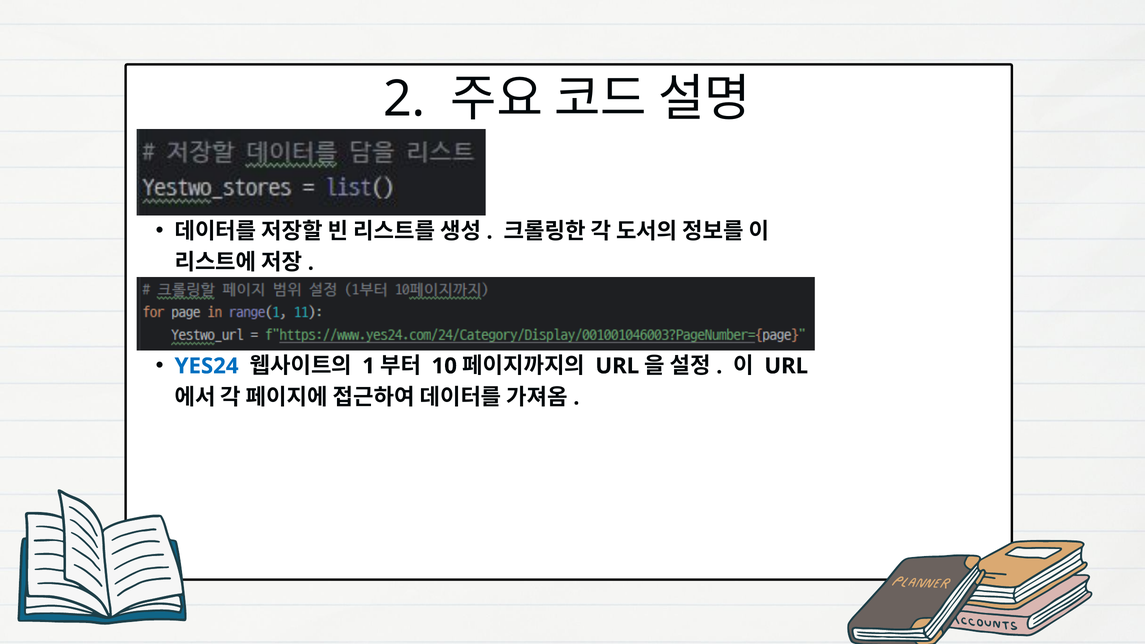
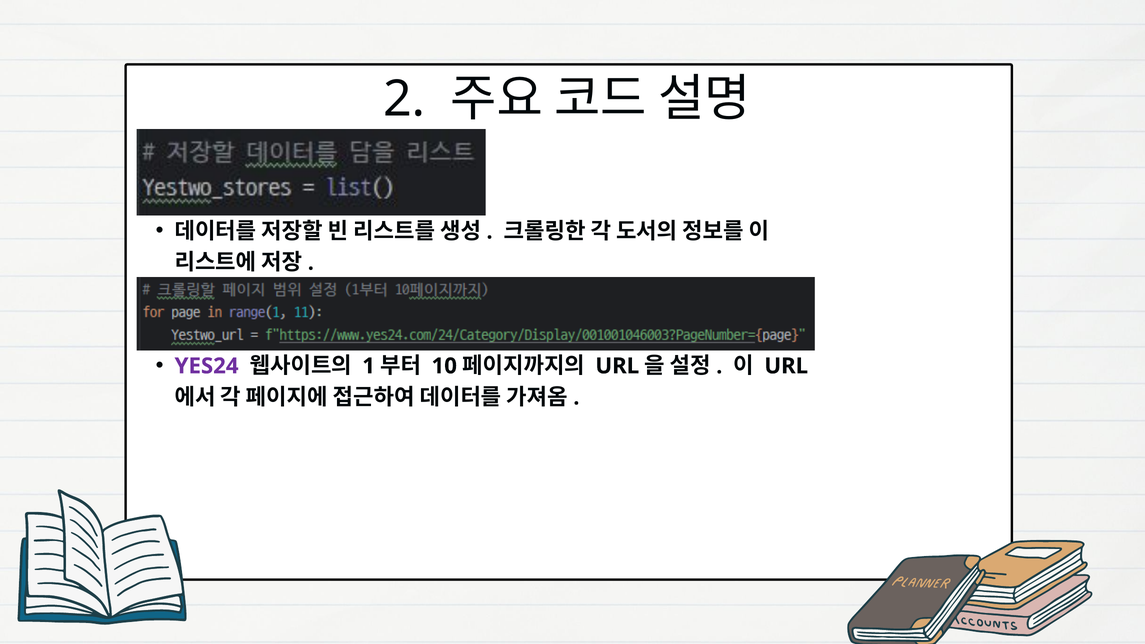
YES24 colour: blue -> purple
